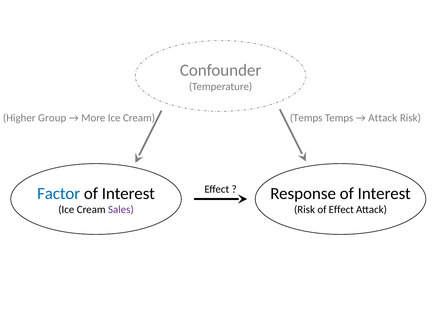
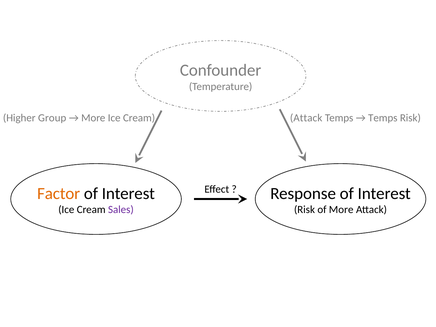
Cream Temps: Temps -> Attack
Attack at (383, 118): Attack -> Temps
Factor colour: blue -> orange
of Effect: Effect -> More
